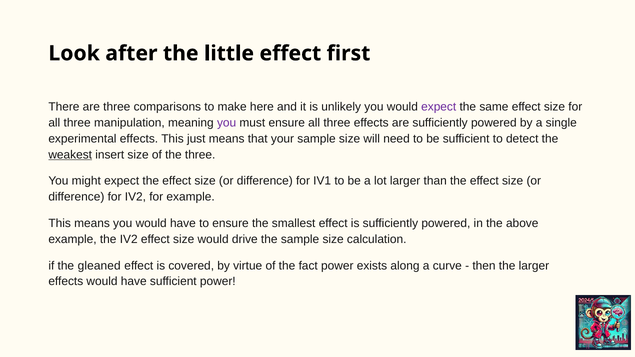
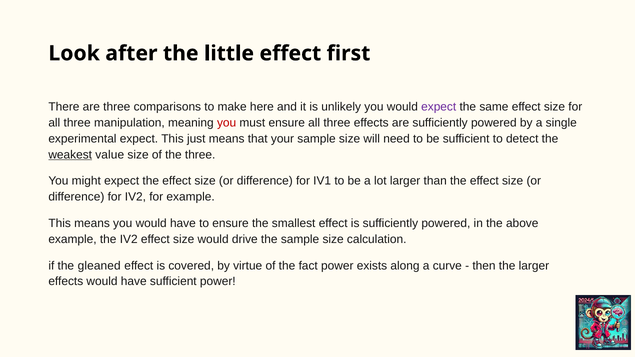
you at (227, 123) colour: purple -> red
experimental effects: effects -> expect
insert: insert -> value
